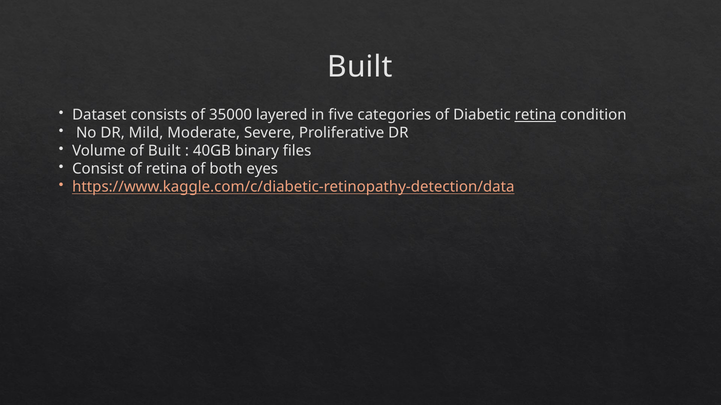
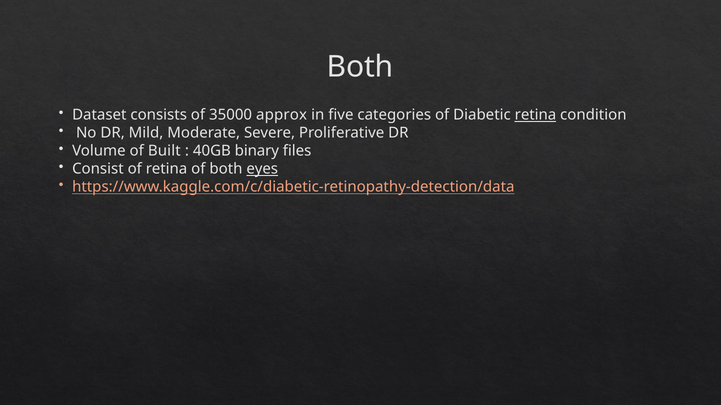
Built at (360, 67): Built -> Both
layered: layered -> approx
eyes underline: none -> present
